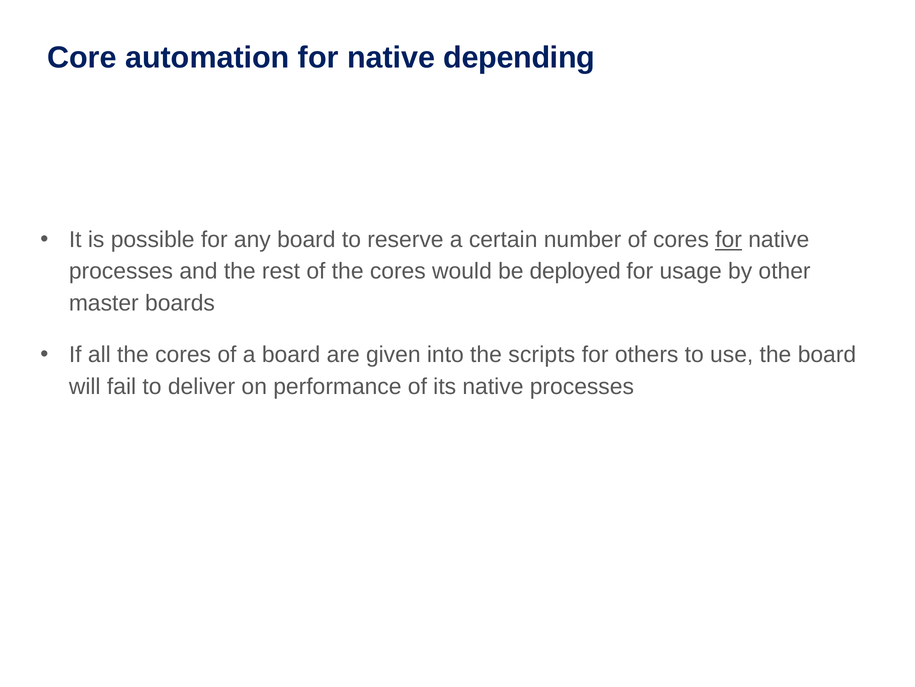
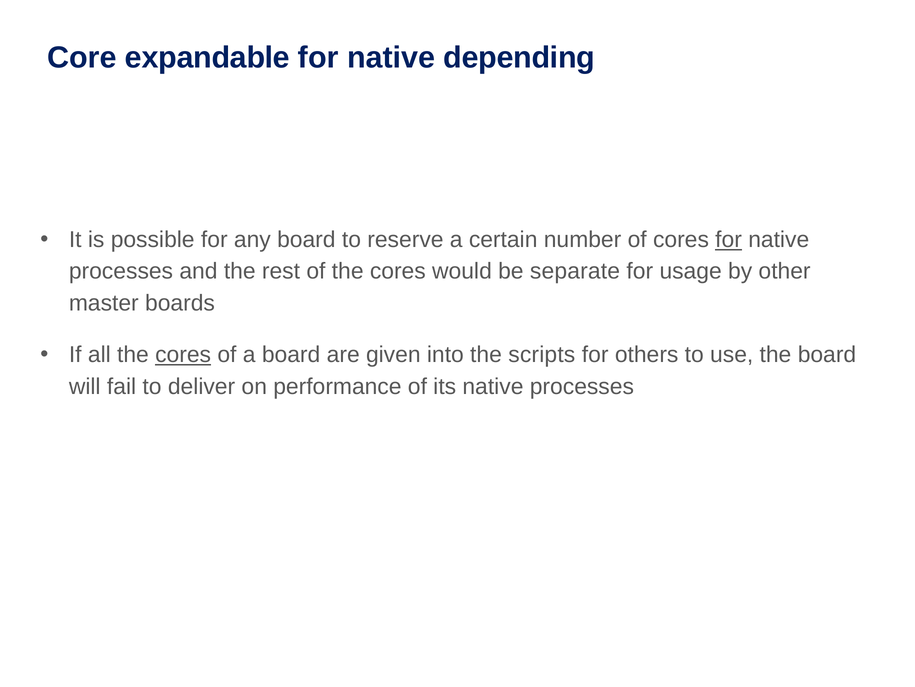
automation: automation -> expandable
deployed: deployed -> separate
cores at (183, 355) underline: none -> present
